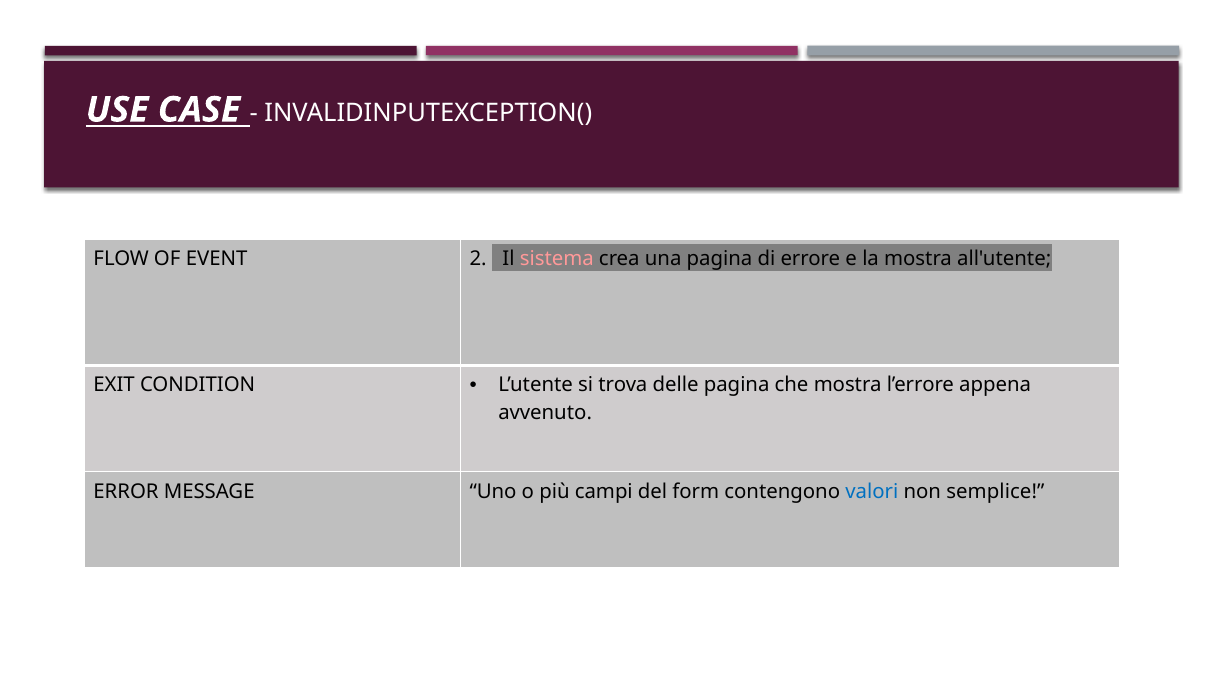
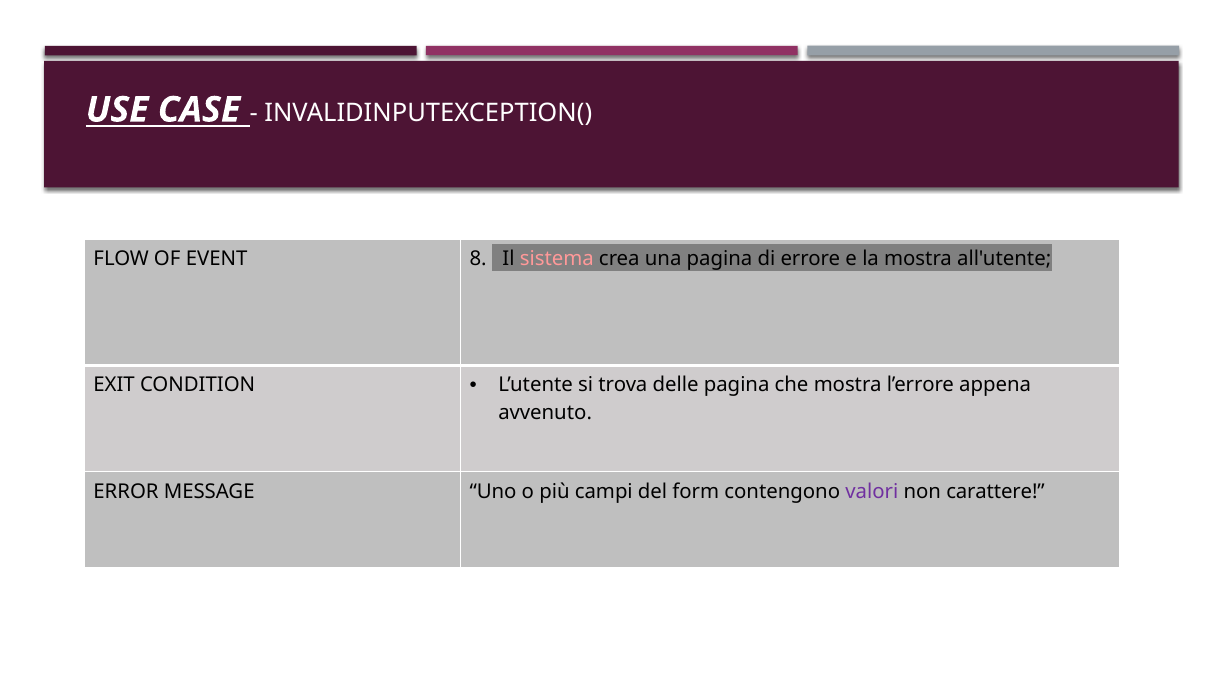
2: 2 -> 8
valori colour: blue -> purple
semplice: semplice -> carattere
